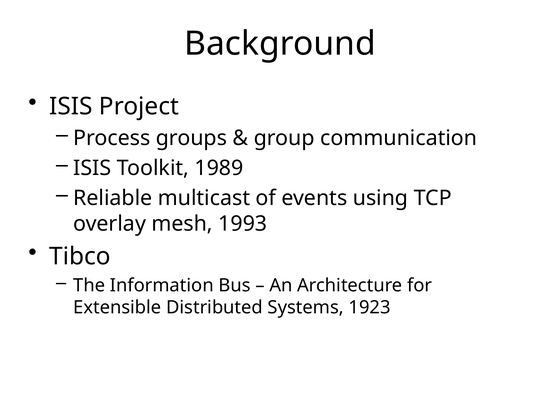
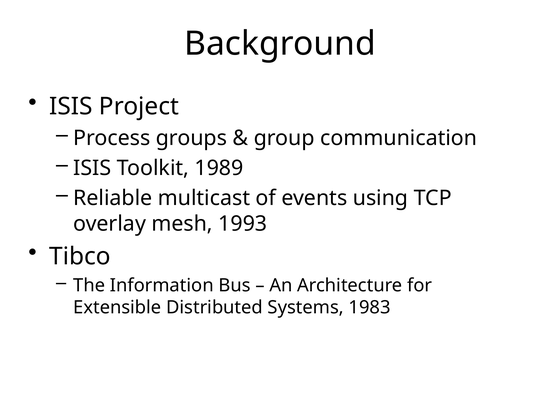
1923: 1923 -> 1983
